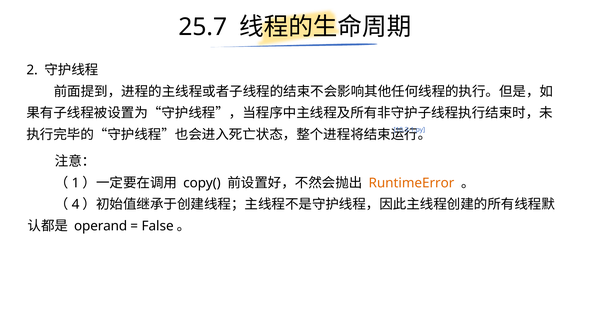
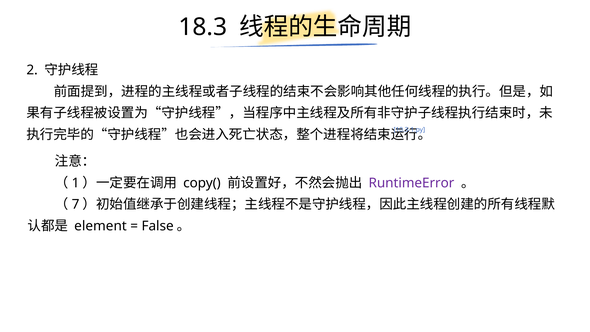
25.7: 25.7 -> 18.3
RuntimeError colour: orange -> purple
4: 4 -> 7
operand: operand -> element
